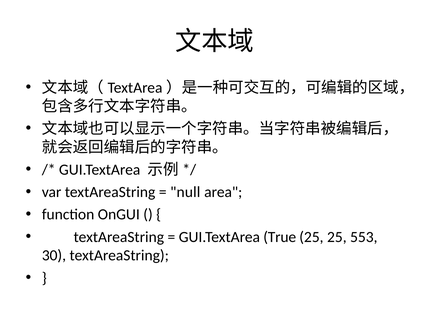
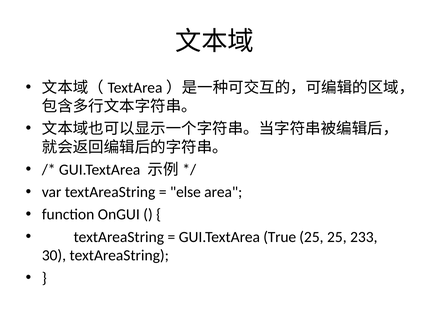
null: null -> else
553: 553 -> 233
